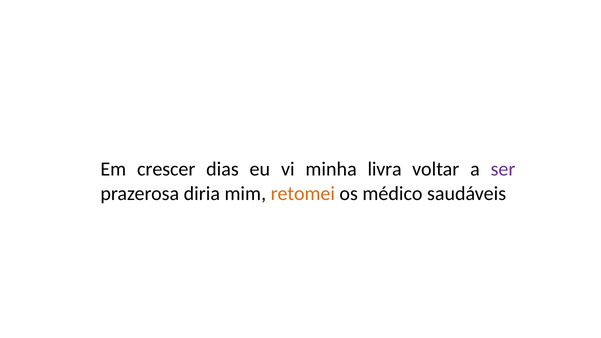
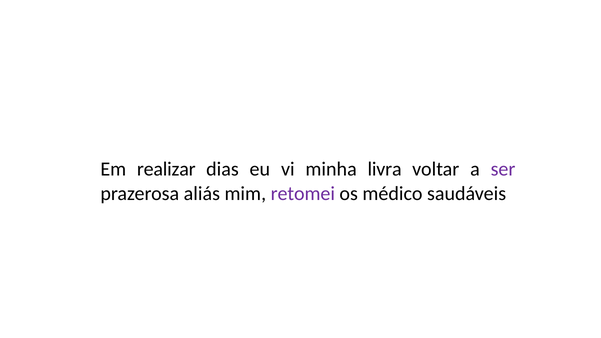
crescer: crescer -> realizar
diria: diria -> aliás
retomei colour: orange -> purple
